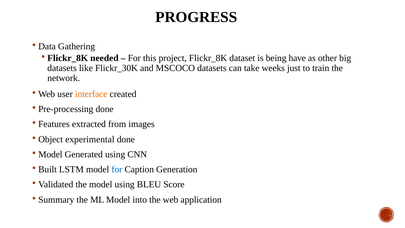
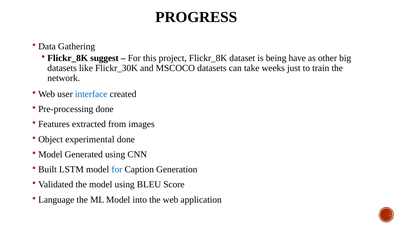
needed: needed -> suggest
interface colour: orange -> blue
Summary: Summary -> Language
